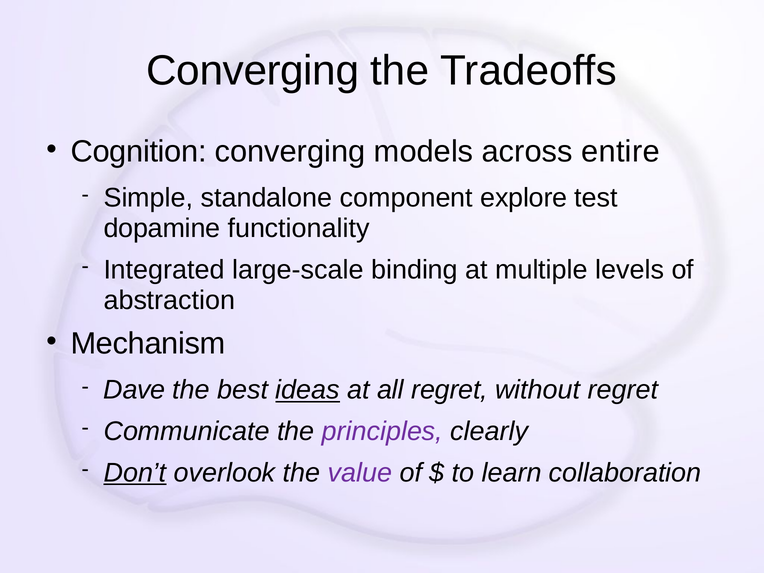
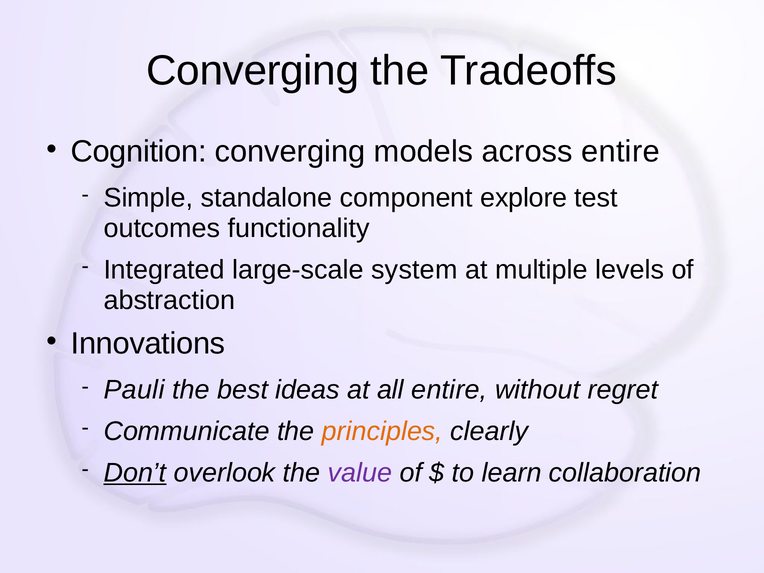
dopamine: dopamine -> outcomes
binding: binding -> system
Mechanism: Mechanism -> Innovations
Dave: Dave -> Pauli
ideas underline: present -> none
all regret: regret -> entire
principles colour: purple -> orange
